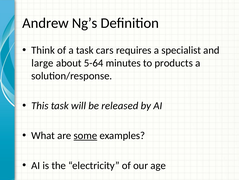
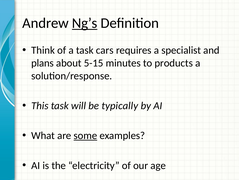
Ng’s underline: none -> present
large: large -> plans
5-64: 5-64 -> 5-15
released: released -> typically
